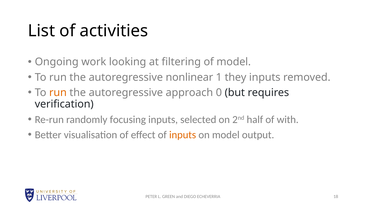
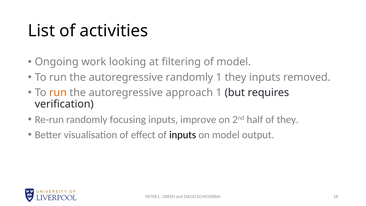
autoregressive nonlinear: nonlinear -> randomly
approach 0: 0 -> 1
selected: selected -> improve
of with: with -> they
inputs at (183, 135) colour: orange -> black
